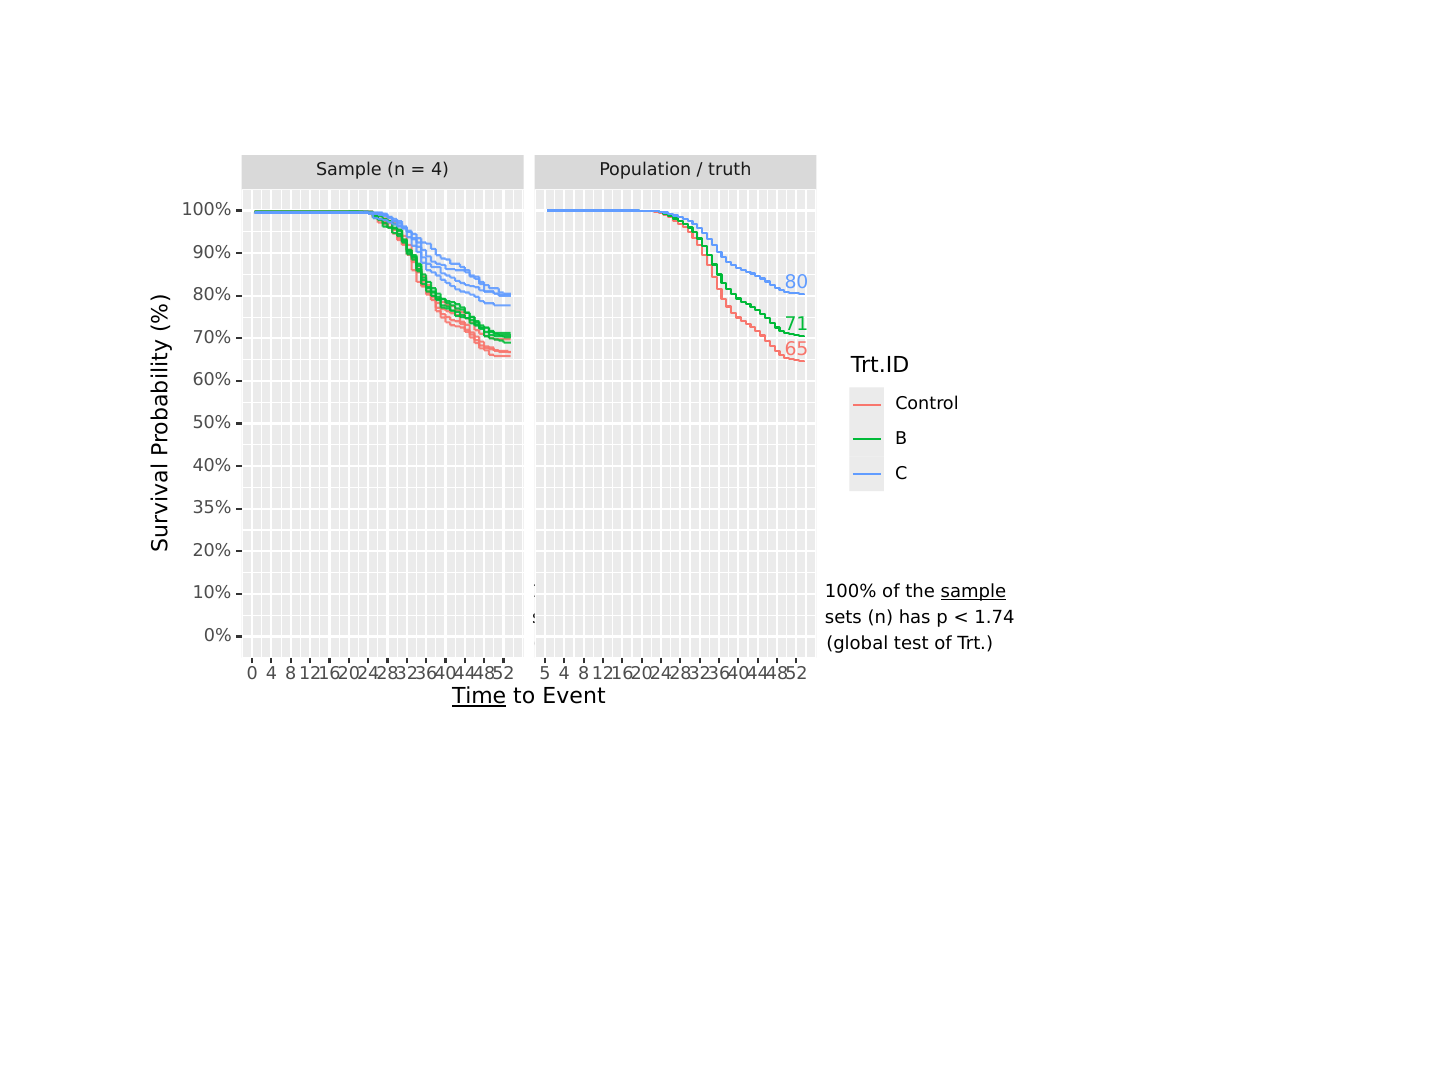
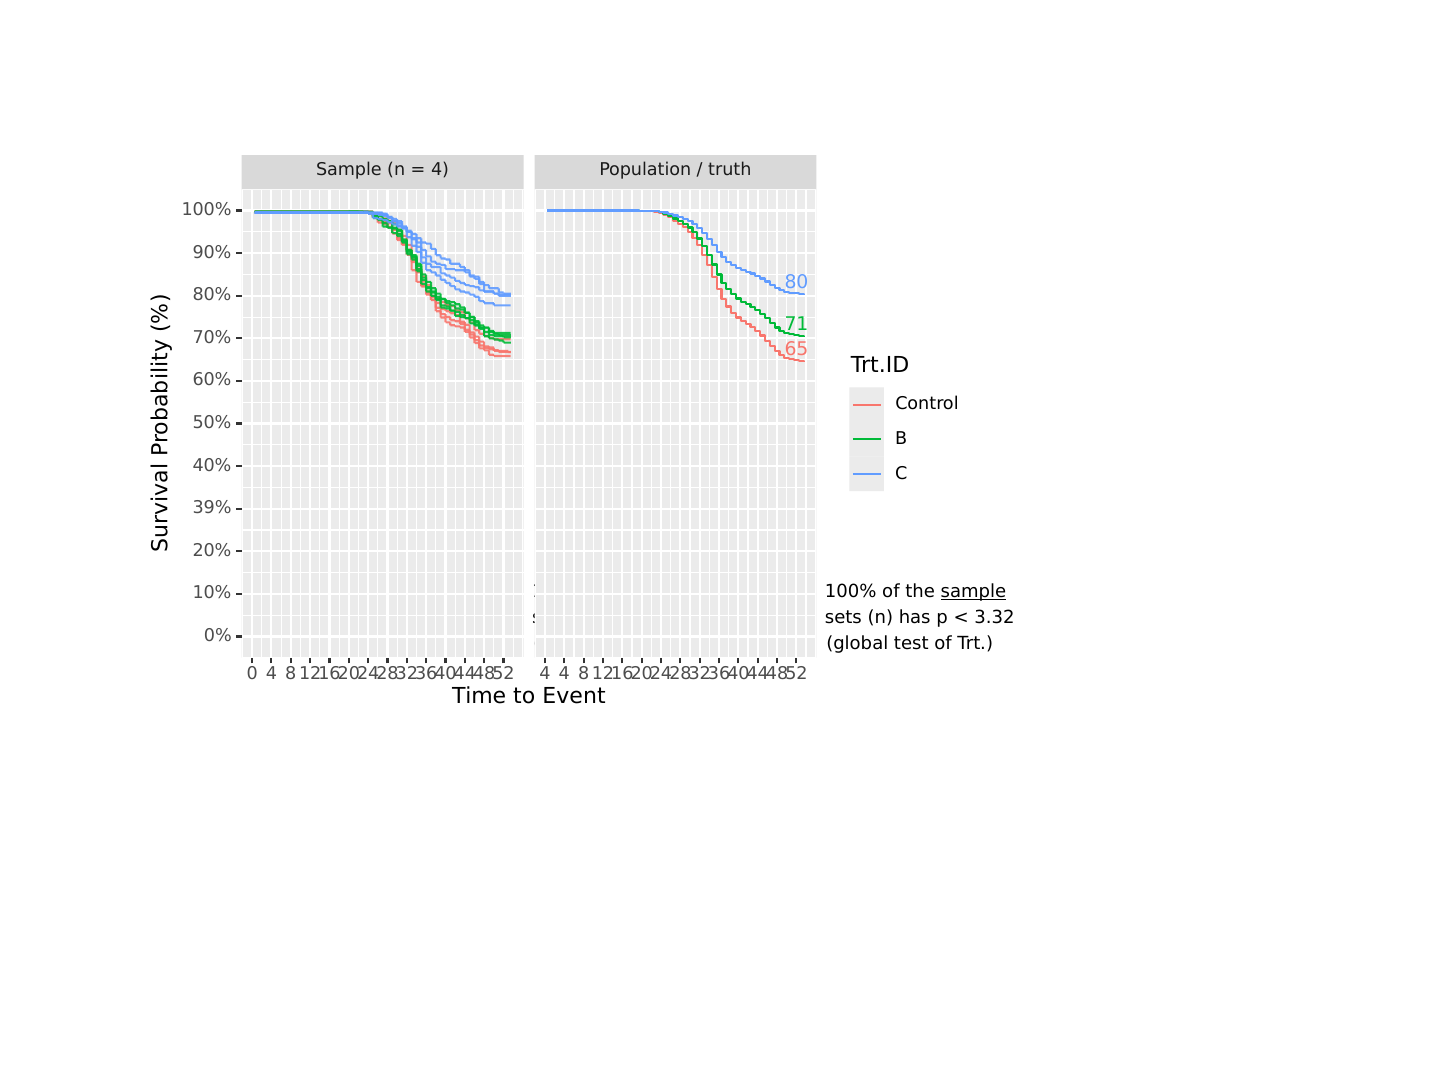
35%: 35% -> 39%
1.74: 1.74 -> 3.32
5 at (545, 673): 5 -> 4
Time underline: present -> none
